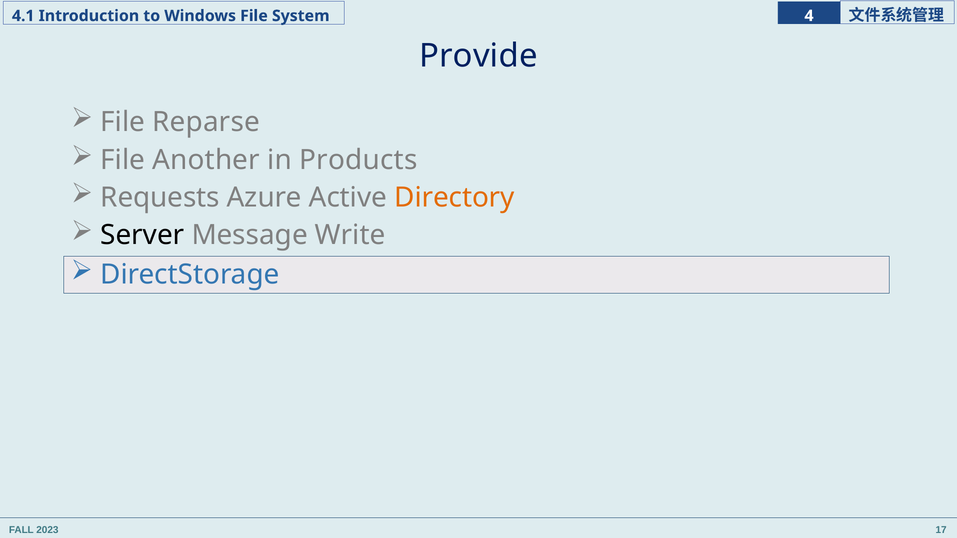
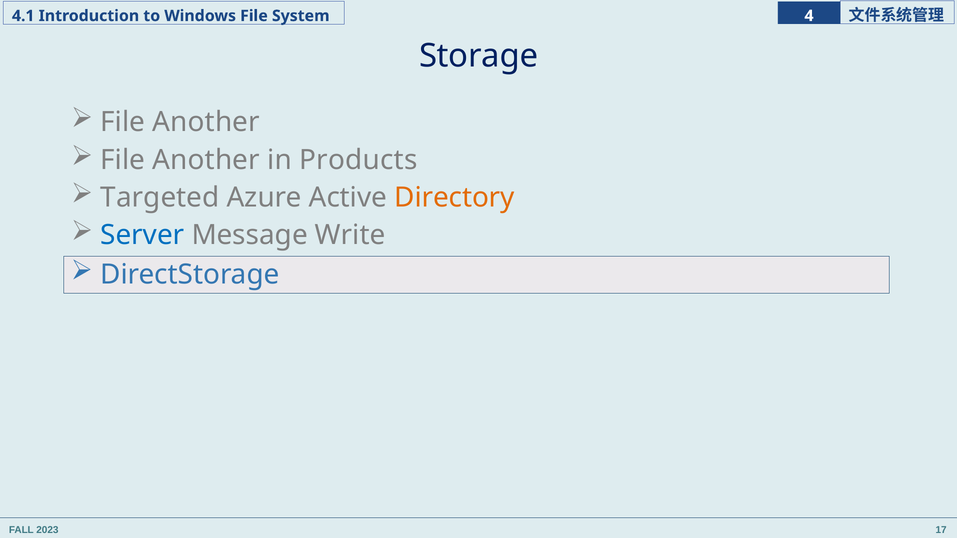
Provide: Provide -> Storage
Reparse at (206, 122): Reparse -> Another
Requests: Requests -> Targeted
Server colour: black -> blue
